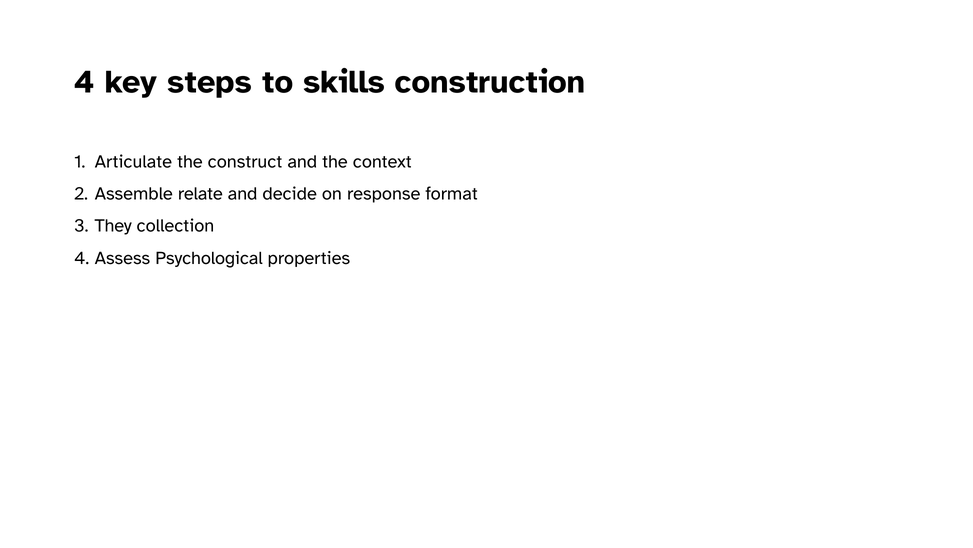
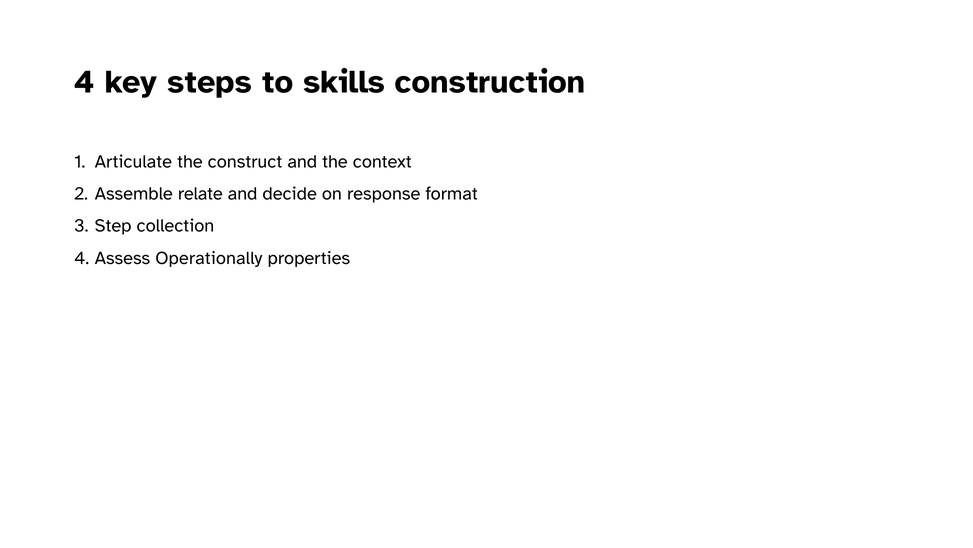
They: They -> Step
Psychological: Psychological -> Operationally
